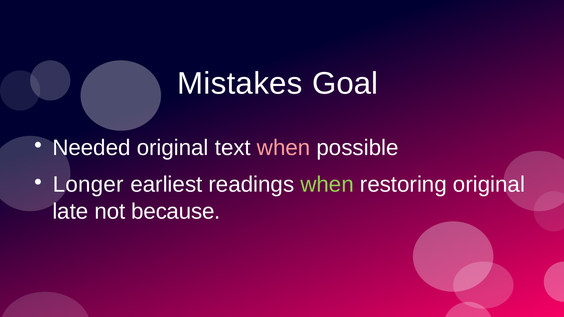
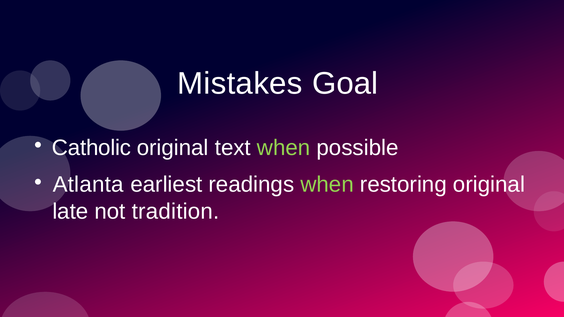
Needed: Needed -> Catholic
when at (284, 148) colour: pink -> light green
Longer: Longer -> Atlanta
because: because -> tradition
